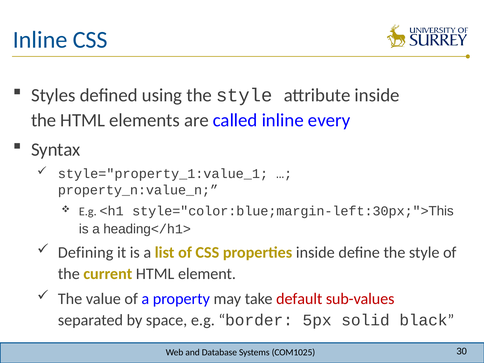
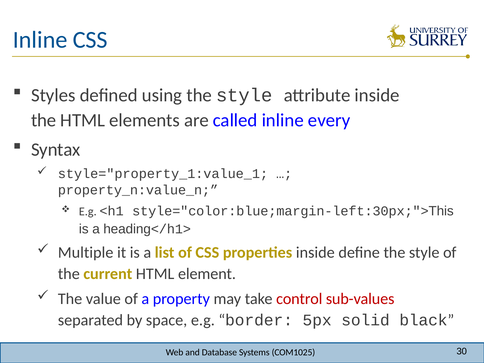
Defining: Defining -> Multiple
default: default -> control
